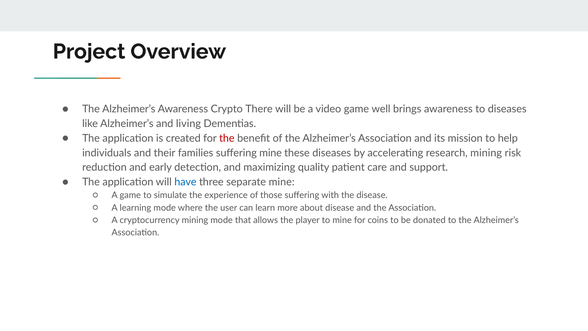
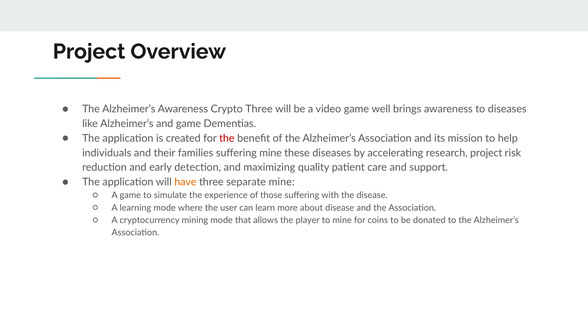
Crypto There: There -> Three
and living: living -> game
research mining: mining -> project
have colour: blue -> orange
